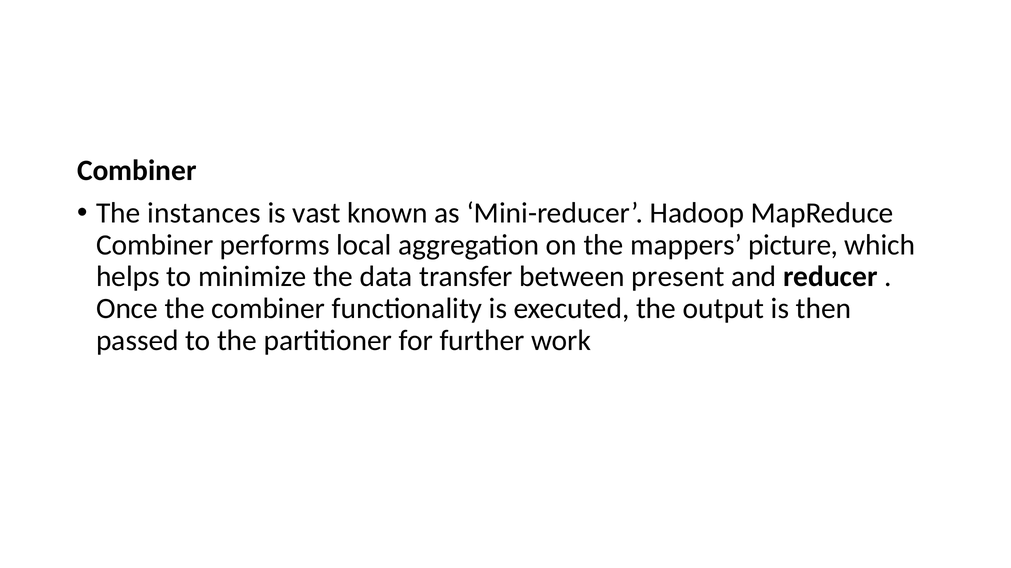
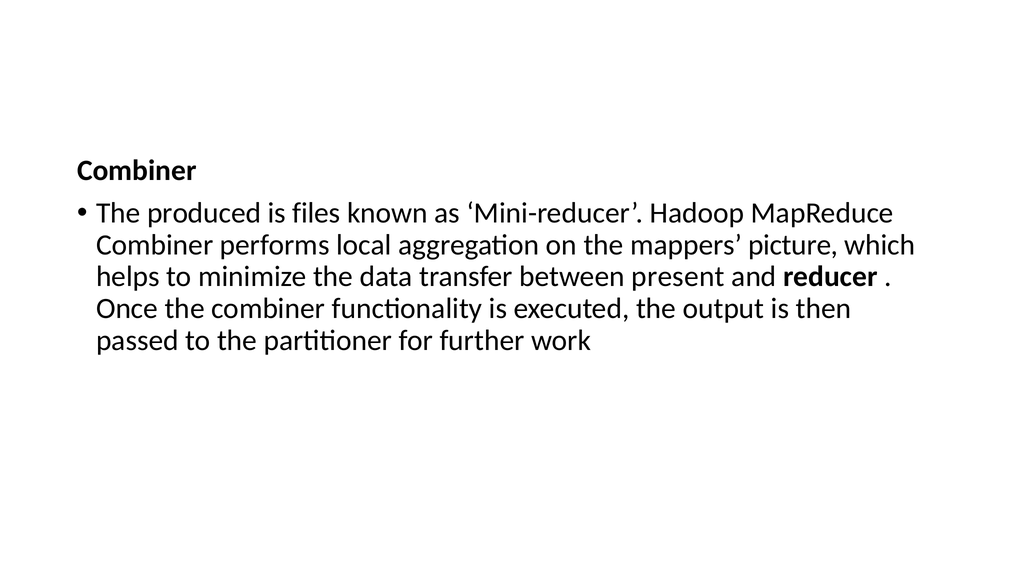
instances: instances -> produced
vast: vast -> files
